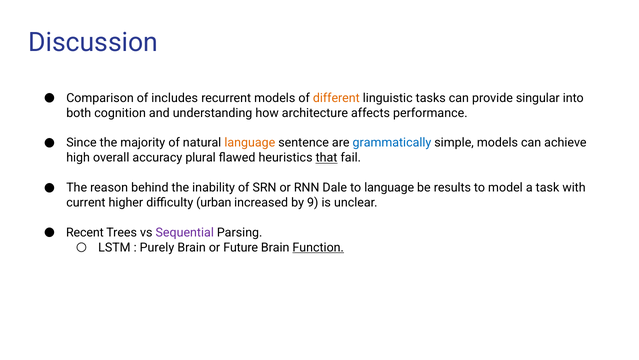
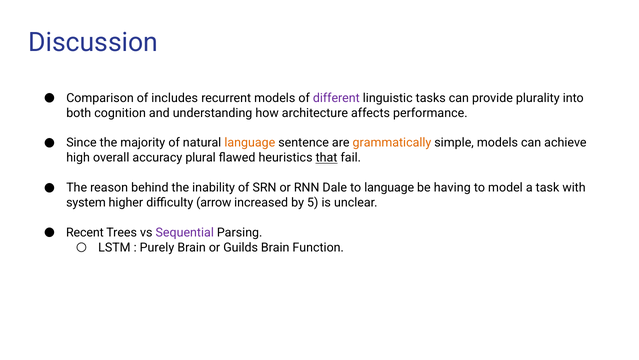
different colour: orange -> purple
singular: singular -> plurality
grammatically colour: blue -> orange
results: results -> having
current: current -> system
urban: urban -> arrow
9: 9 -> 5
Future: Future -> Guilds
Function underline: present -> none
